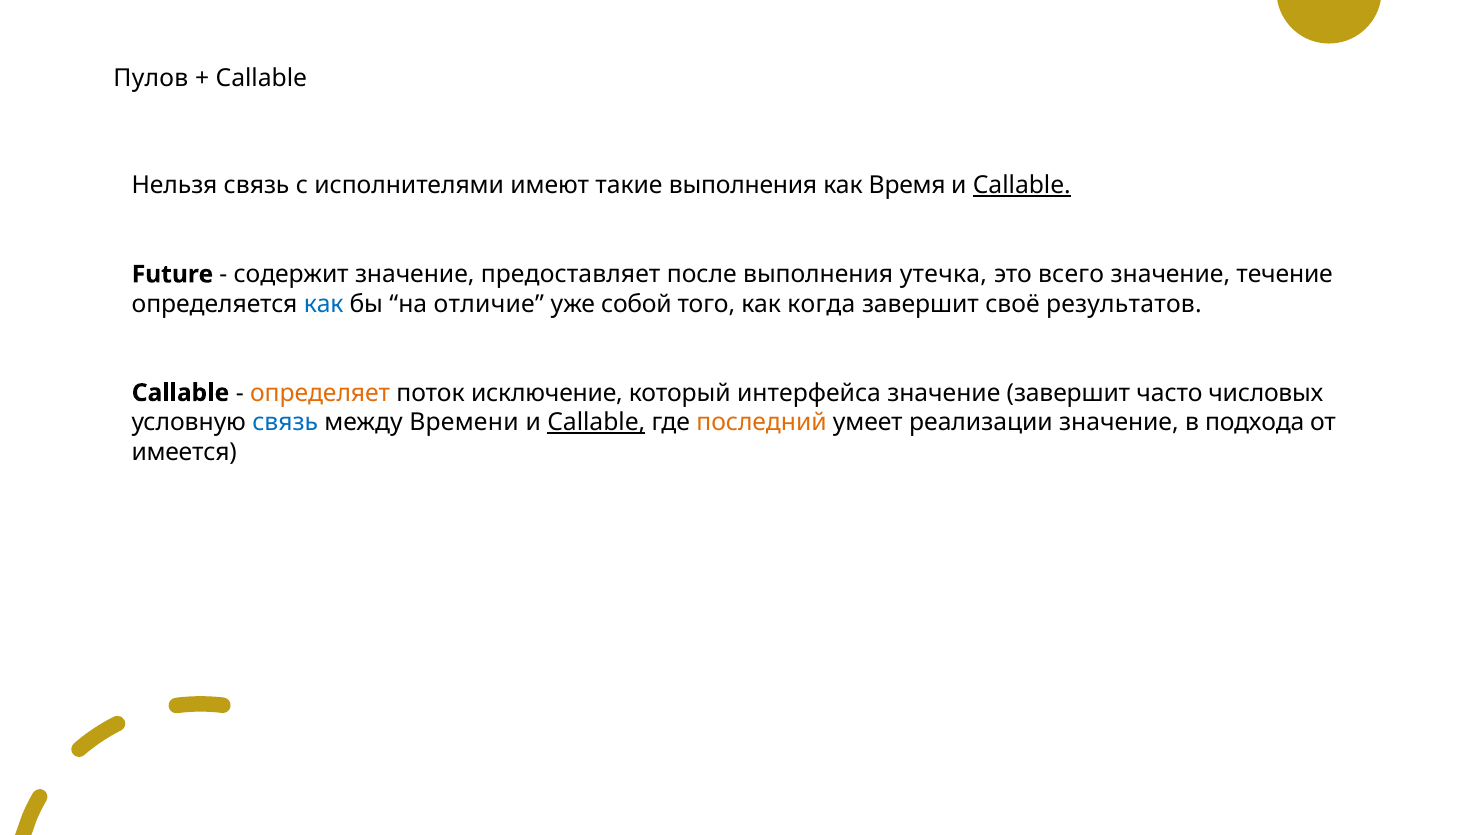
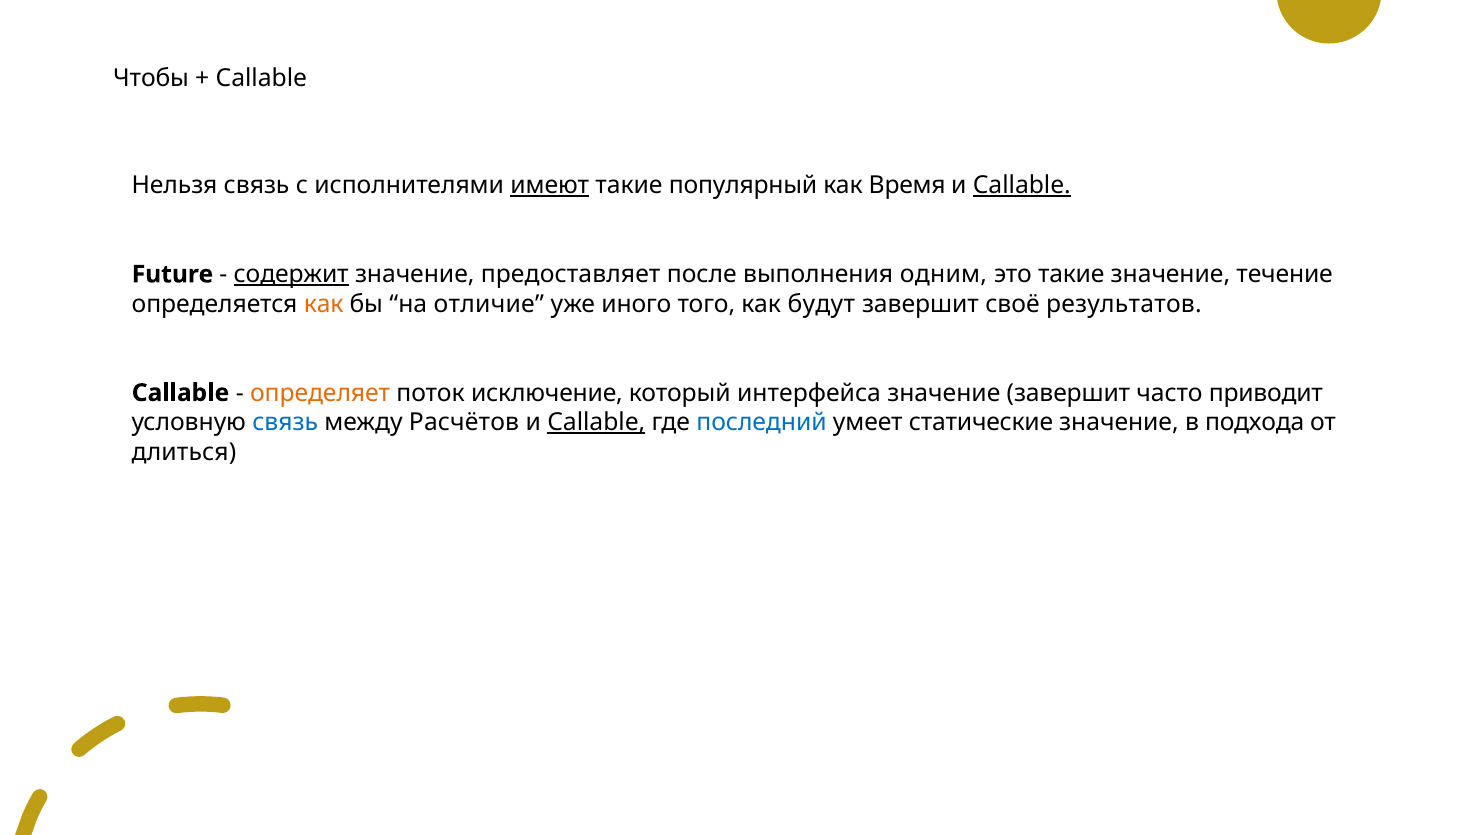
Пулов: Пулов -> Чтобы
имеют underline: none -> present
такие выполнения: выполнения -> популярный
содержит underline: none -> present
утечка: утечка -> одним
это всего: всего -> такие
как at (324, 304) colour: blue -> orange
собой: собой -> иного
когда: когда -> будут
числовых: числовых -> приводит
Времени: Времени -> Расчётов
последний colour: orange -> blue
реализации: реализации -> статические
имеется: имеется -> длиться
